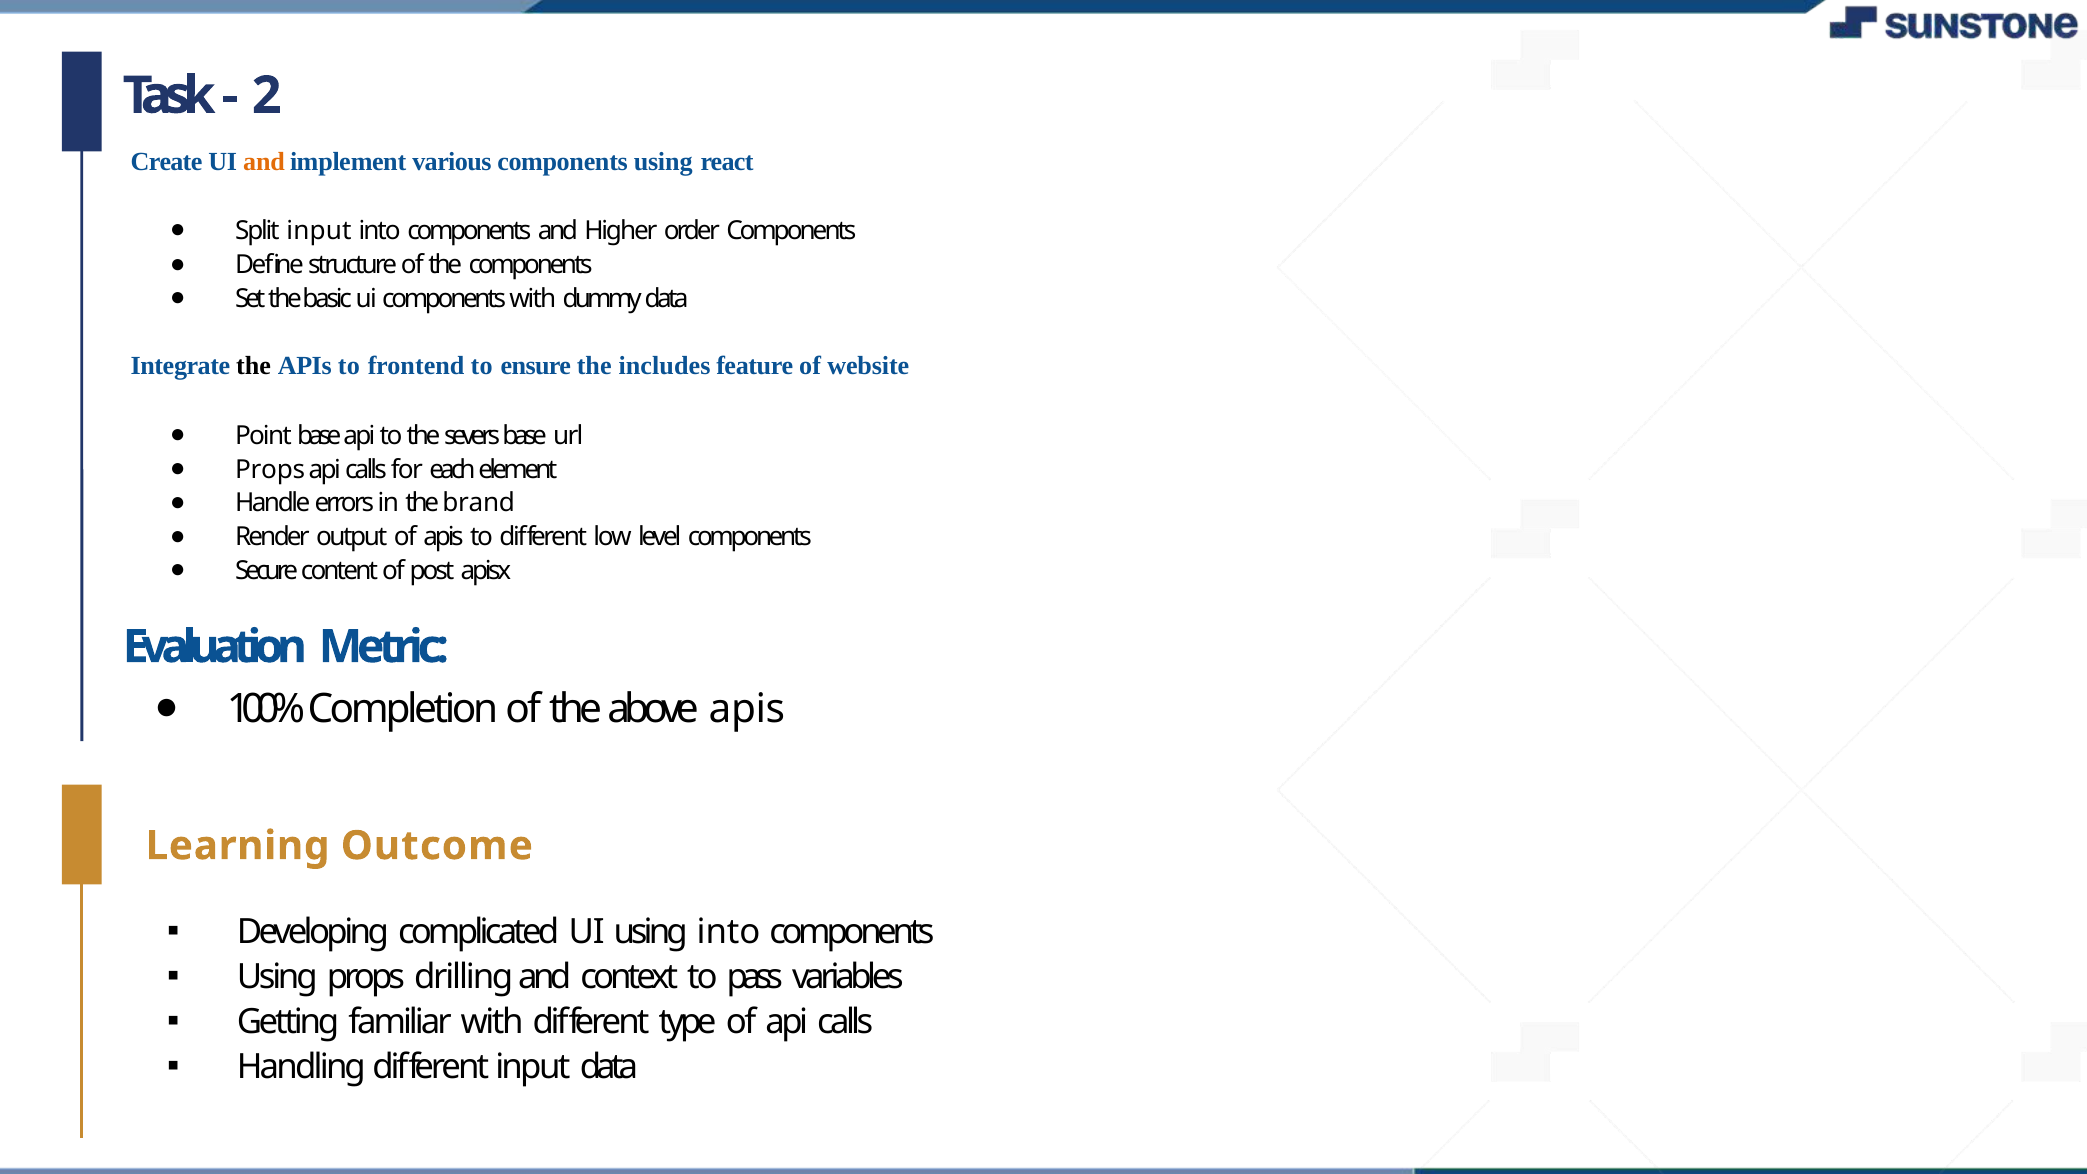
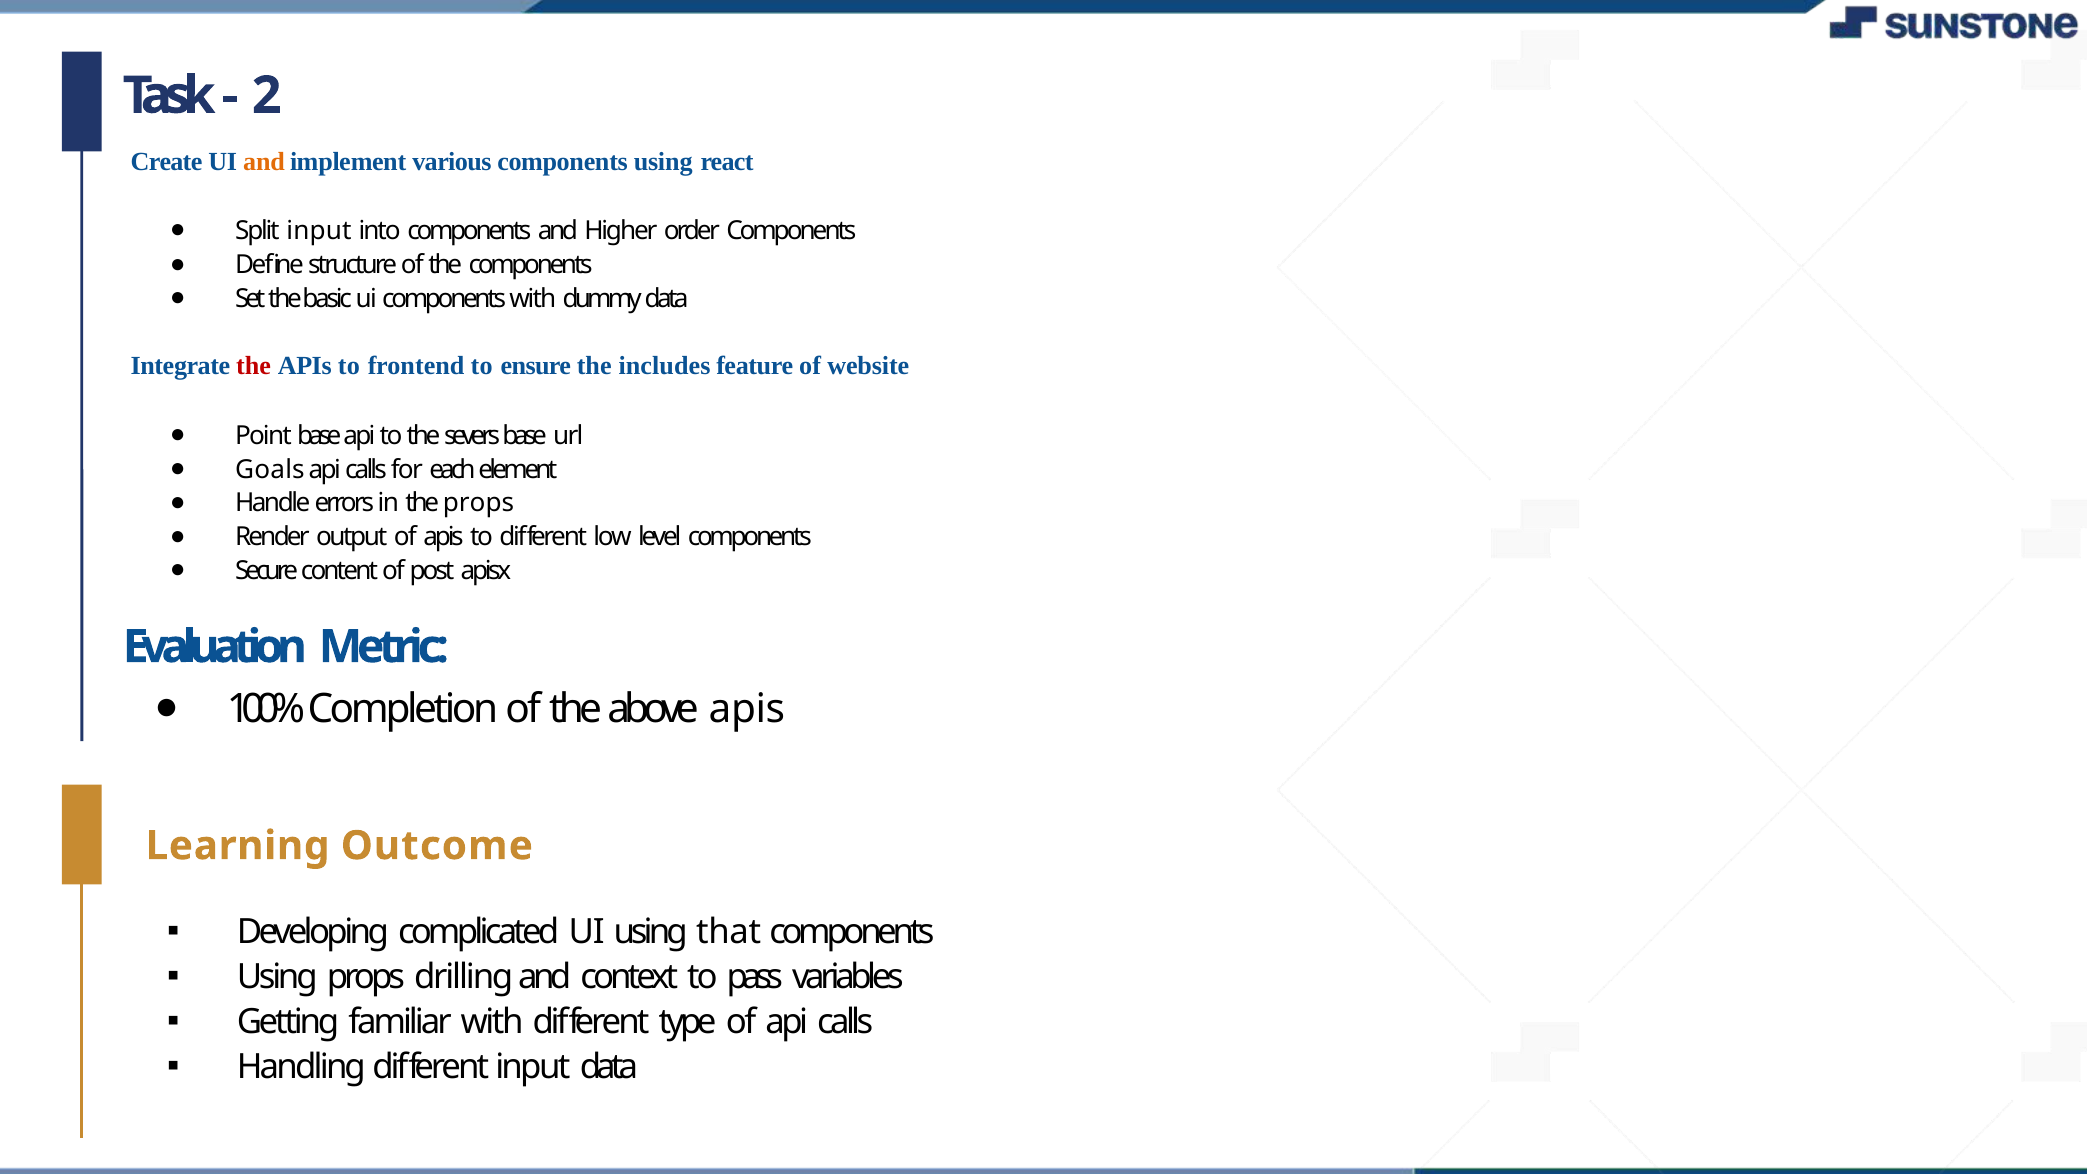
the at (254, 366) colour: black -> red
Props at (270, 469): Props -> Goals
the brand: brand -> props
using into: into -> that
